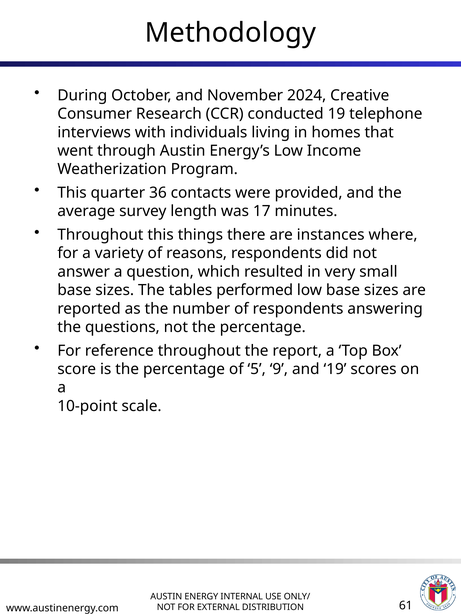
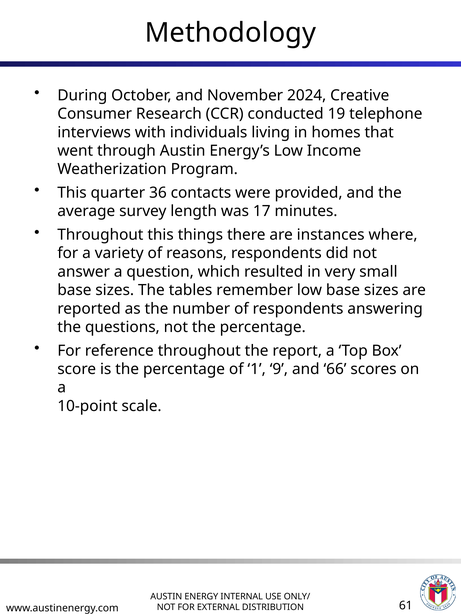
performed: performed -> remember
5: 5 -> 1
and 19: 19 -> 66
